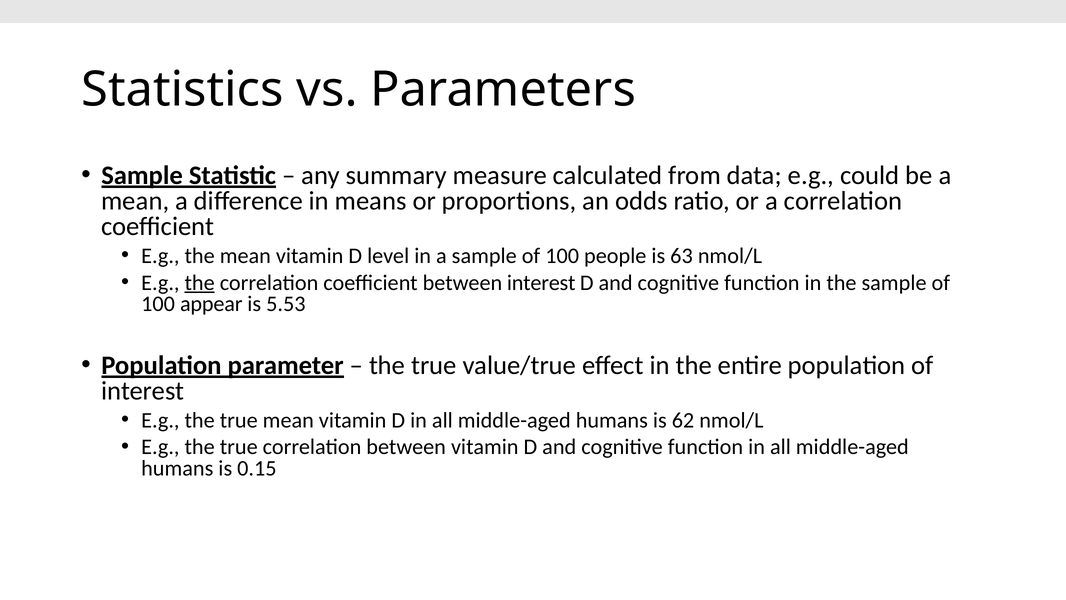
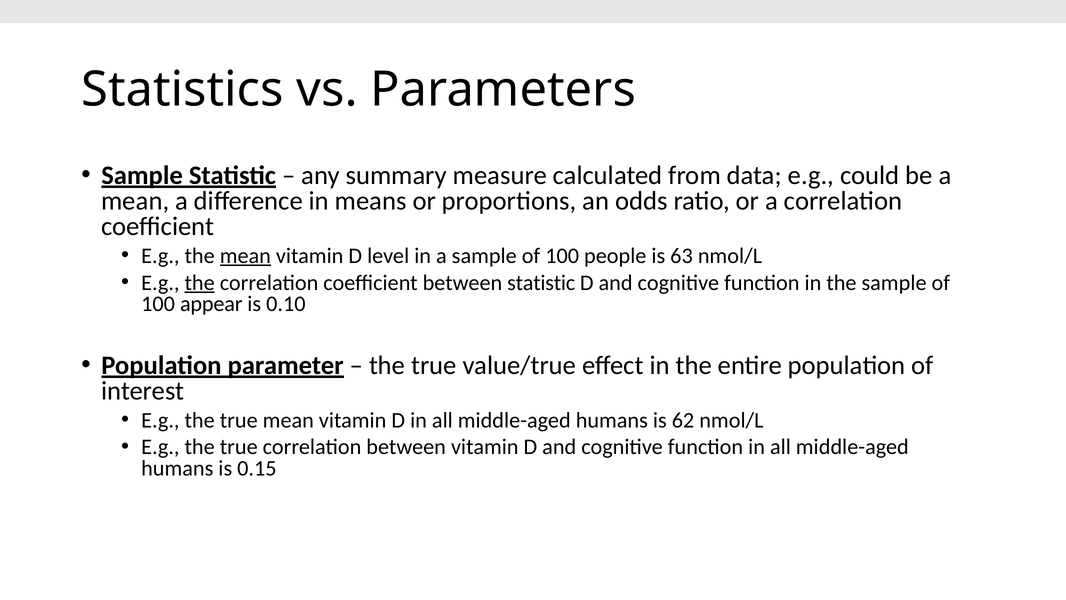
mean at (245, 256) underline: none -> present
between interest: interest -> statistic
5.53: 5.53 -> 0.10
